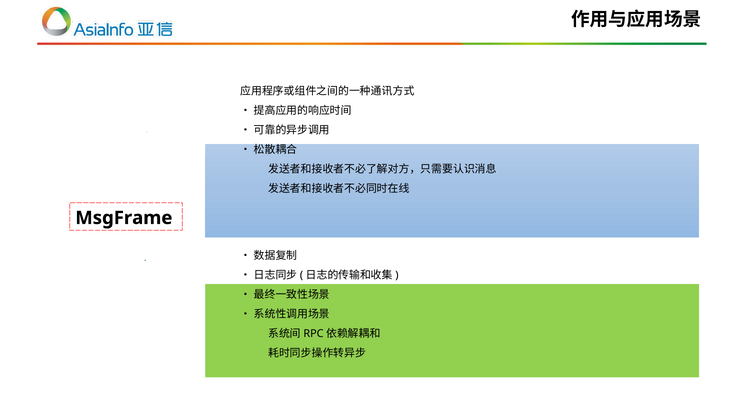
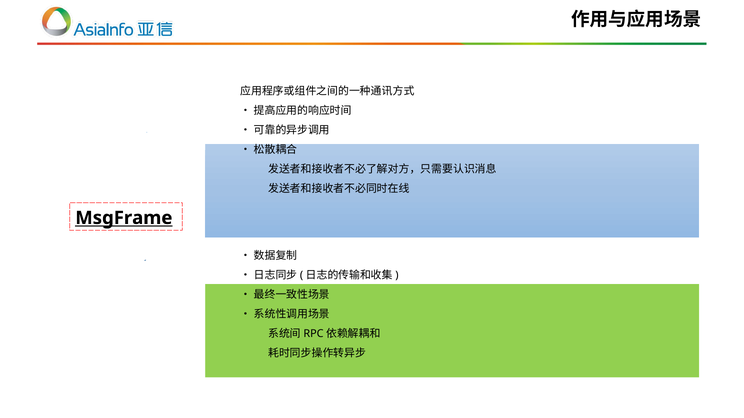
MsgFrame underline: none -> present
